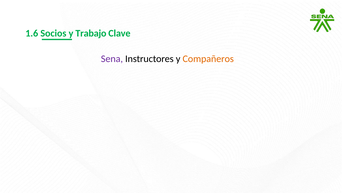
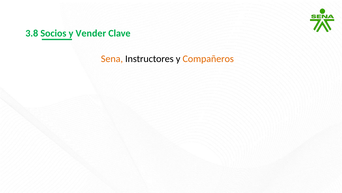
1.6: 1.6 -> 3.8
Trabajo: Trabajo -> Vender
Sena colour: purple -> orange
